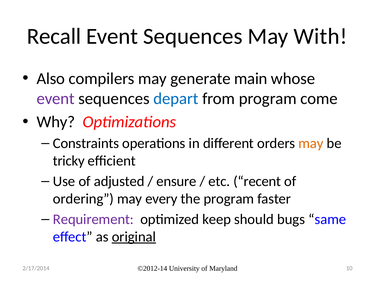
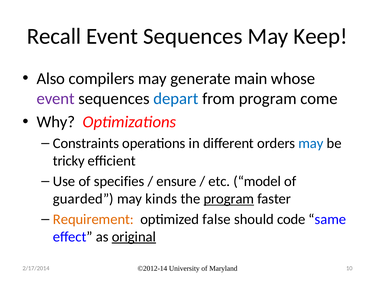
With: With -> Keep
may at (311, 144) colour: orange -> blue
adjusted: adjusted -> specifies
recent: recent -> model
ordering: ordering -> guarded
every: every -> kinds
program at (229, 199) underline: none -> present
Requirement colour: purple -> orange
keep: keep -> false
bugs: bugs -> code
